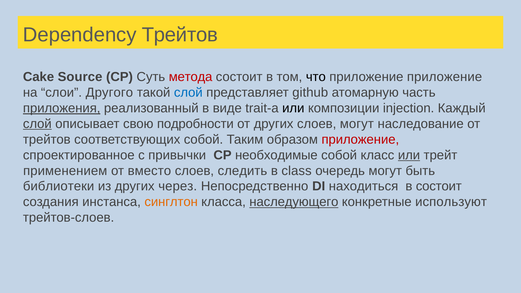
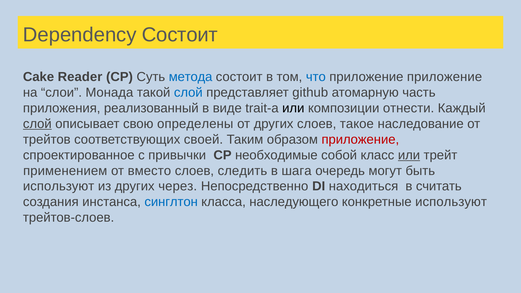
Dependency Трейтов: Трейтов -> Состоит
Source: Source -> Reader
метода colour: red -> blue
что colour: black -> blue
Другого: Другого -> Монада
приложения underline: present -> none
injection: injection -> отнести
подробности: подробности -> определены
слоев могут: могут -> такое
соответствующих собой: собой -> своей
class: class -> шага
библиотеки at (59, 186): библиотеки -> используют
в состоит: состоит -> считать
синглтон colour: orange -> blue
наследующего underline: present -> none
